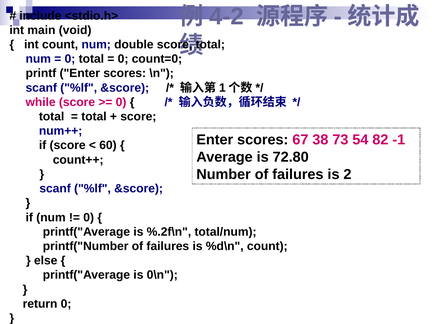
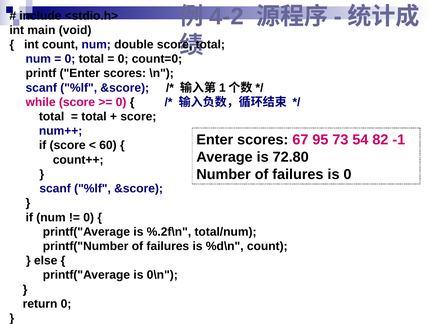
38: 38 -> 95
is 2: 2 -> 0
